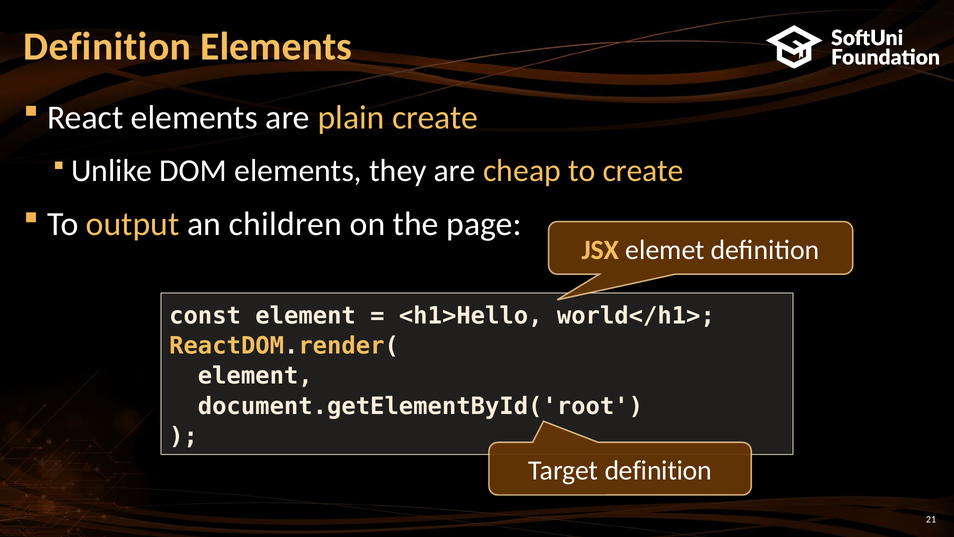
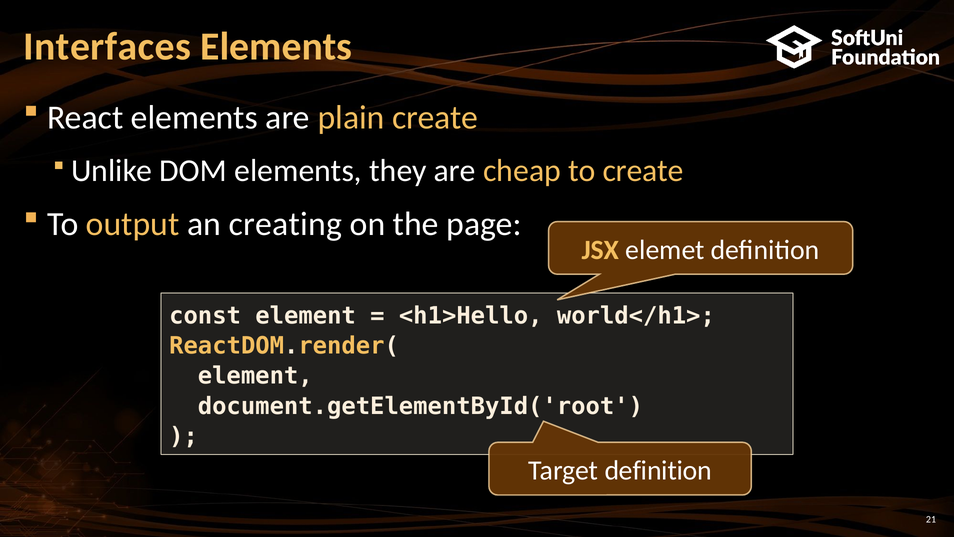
Definition at (107, 46): Definition -> Interfaces
children: children -> creating
